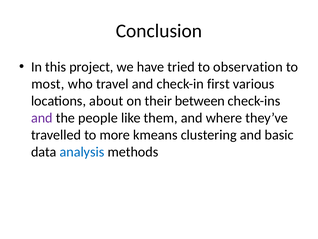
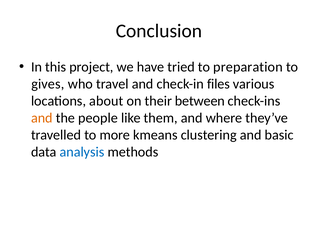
observation: observation -> preparation
most: most -> gives
first: first -> files
and at (42, 118) colour: purple -> orange
